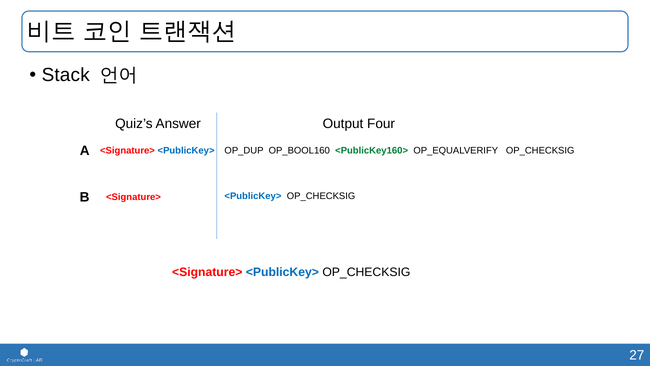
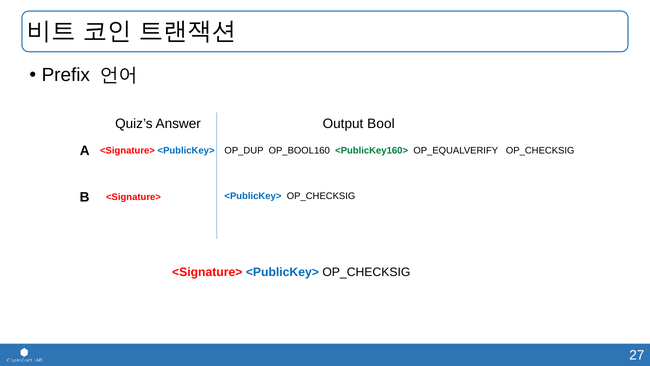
Stack: Stack -> Prefix
Four: Four -> Bool
